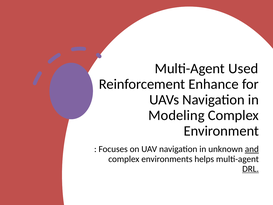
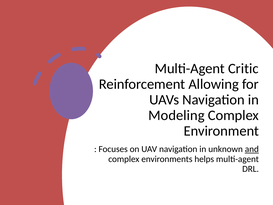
Used: Used -> Critic
Enhance: Enhance -> Allowing
DRL underline: present -> none
